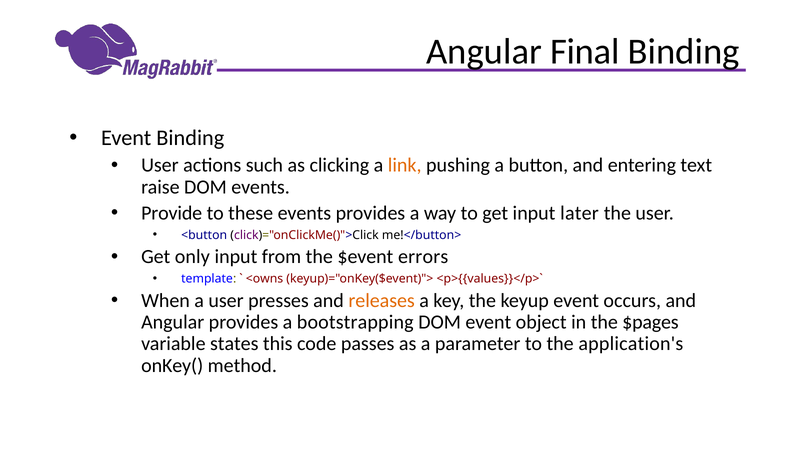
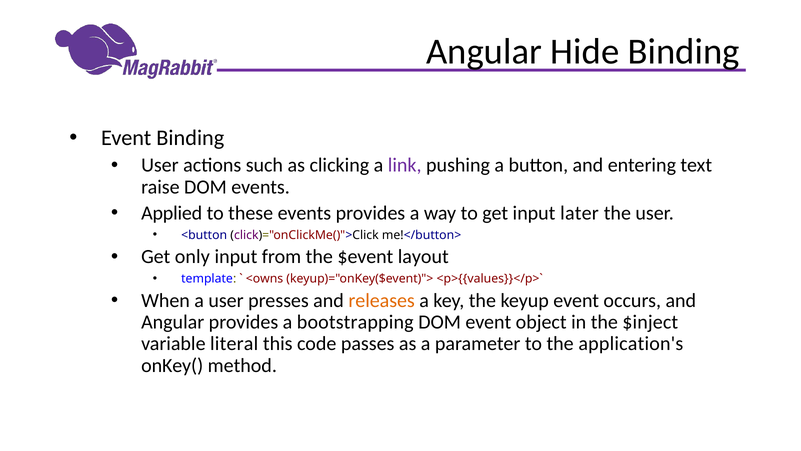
Final: Final -> Hide
link colour: orange -> purple
Provide: Provide -> Applied
errors: errors -> layout
$pages: $pages -> $inject
states: states -> literal
